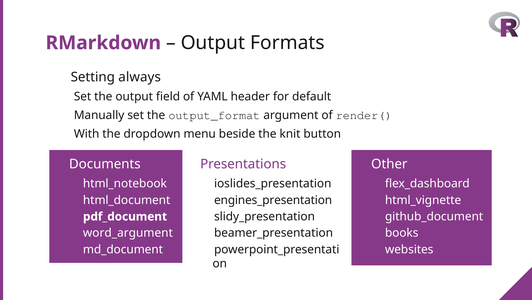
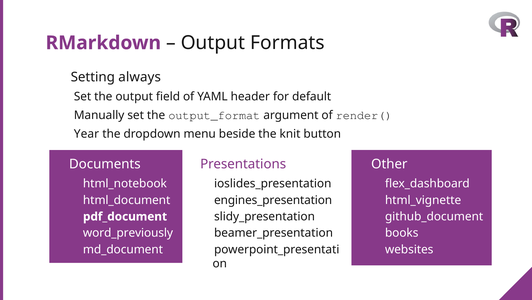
With: With -> Year
word_argument: word_argument -> word_previously
